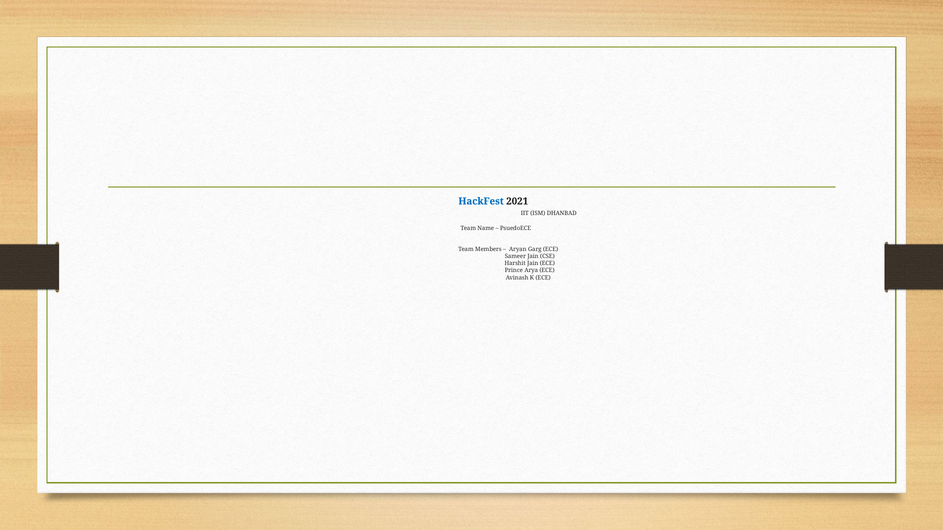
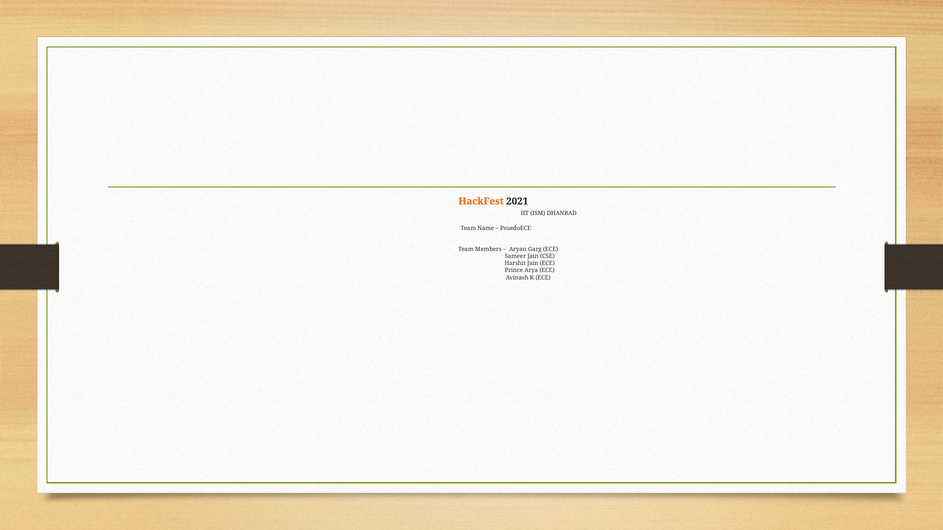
HackFest colour: blue -> orange
